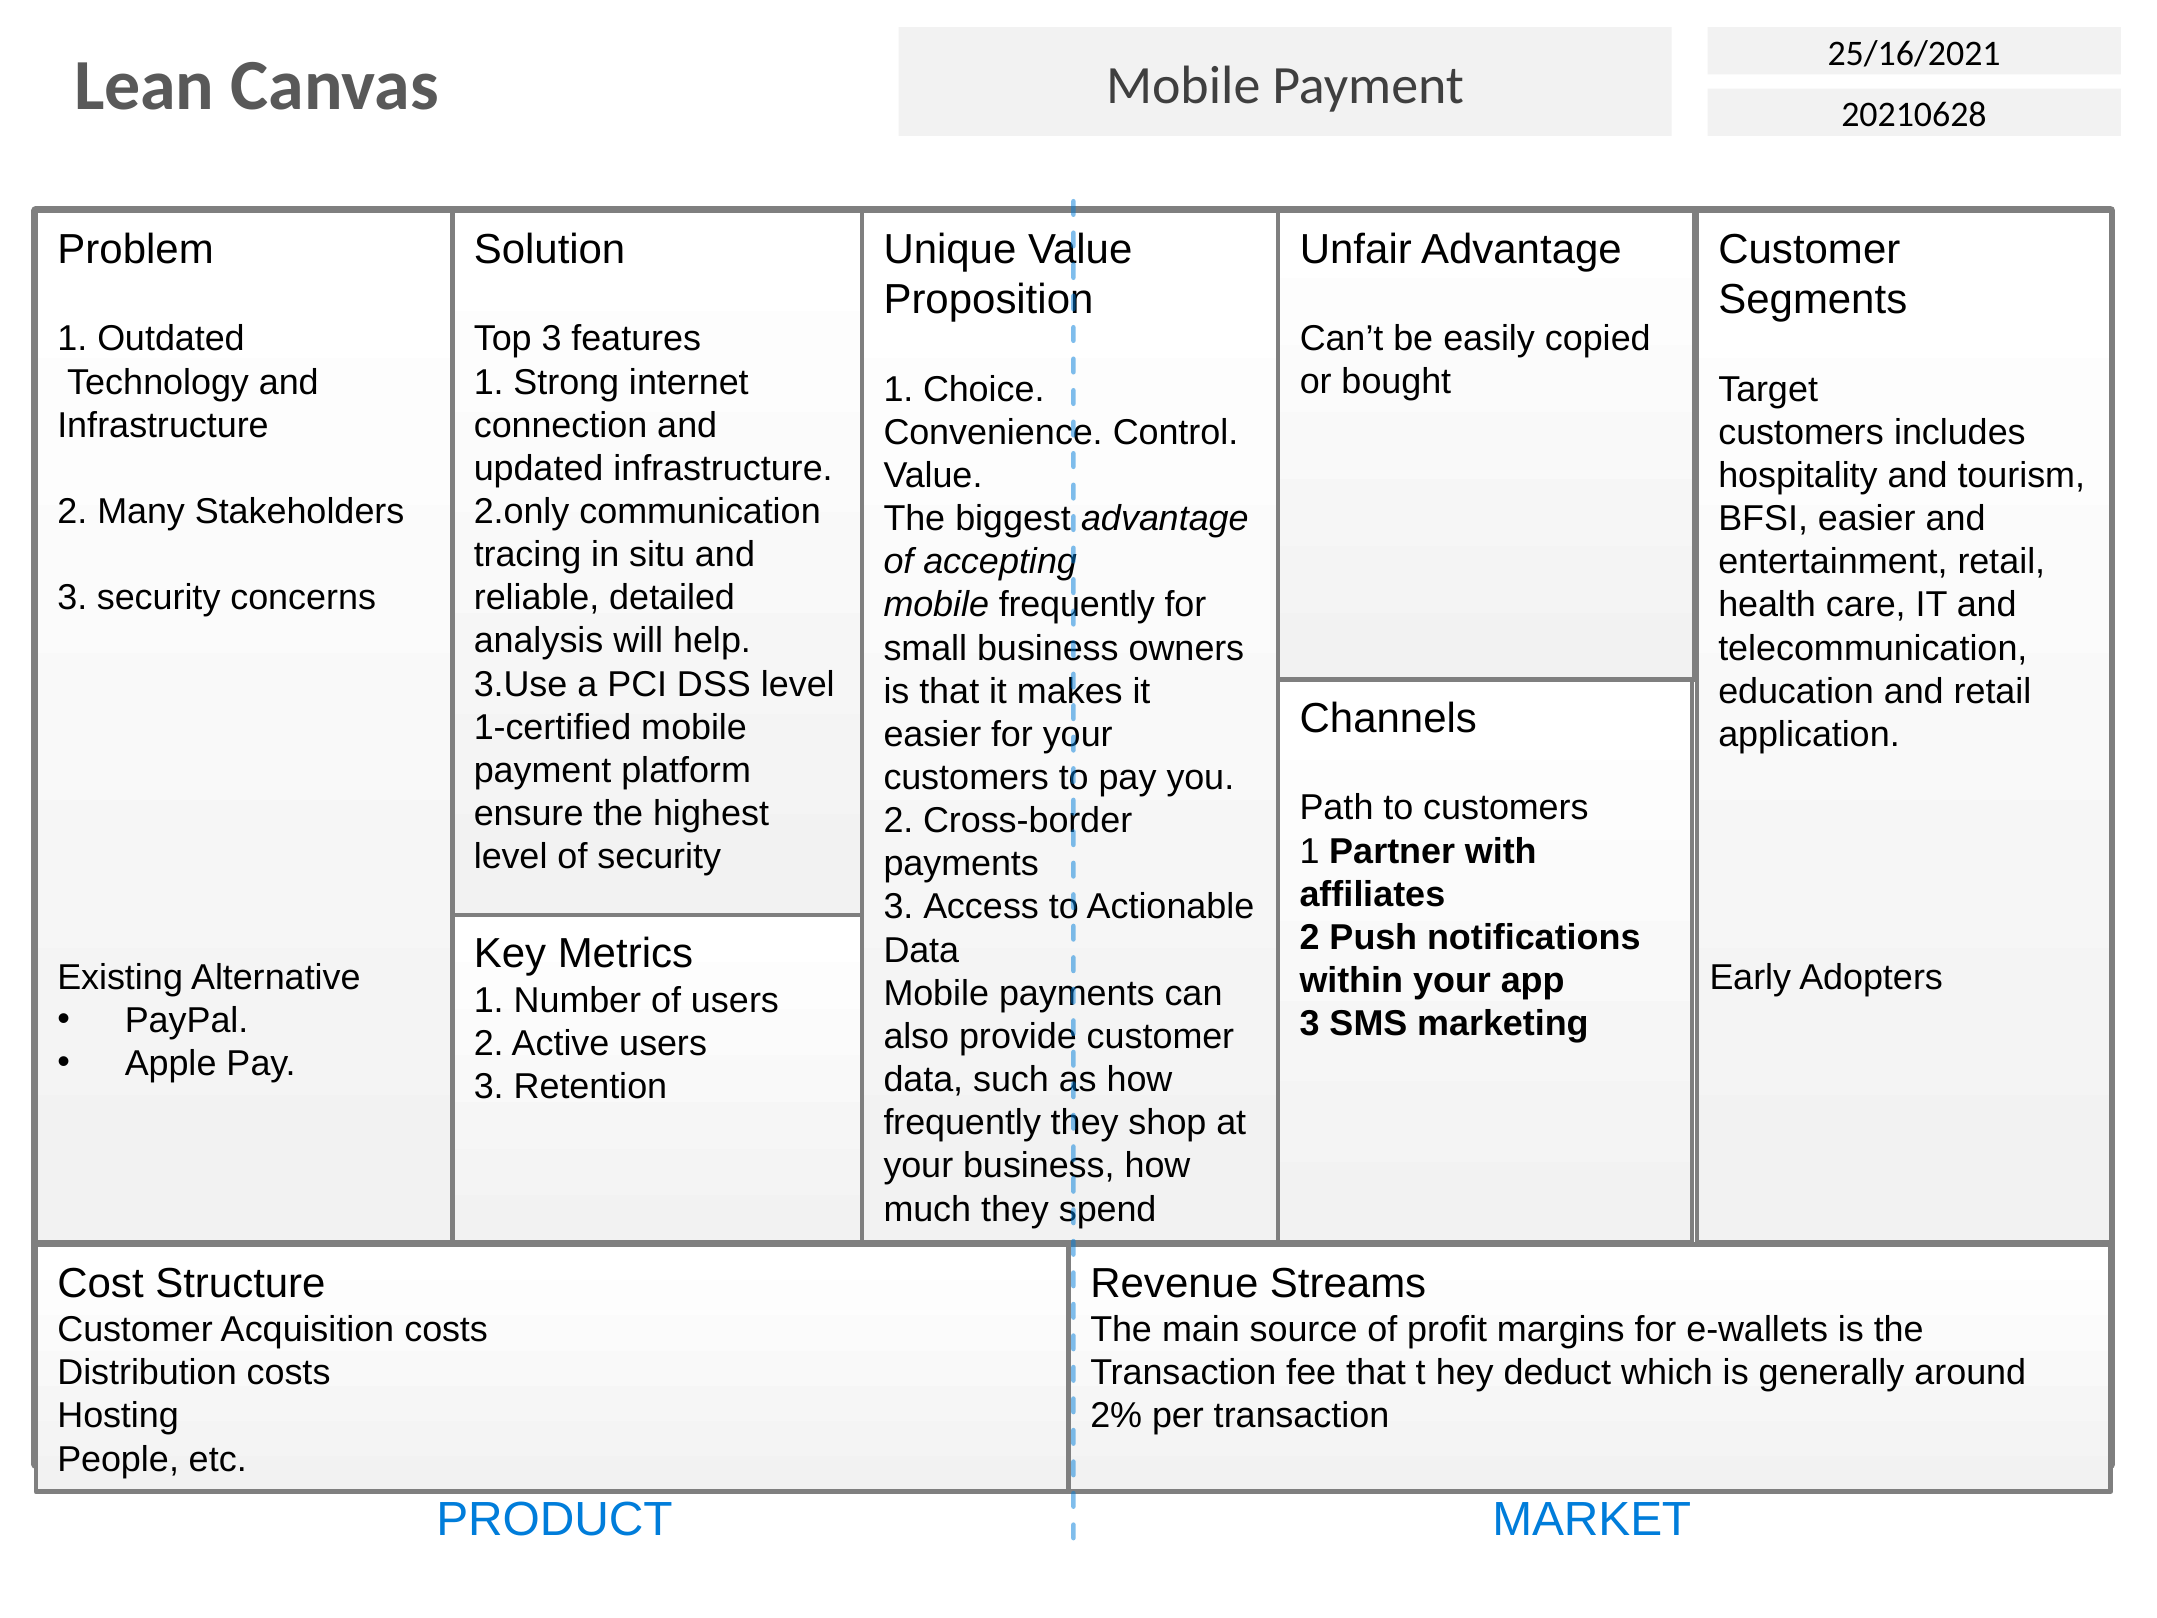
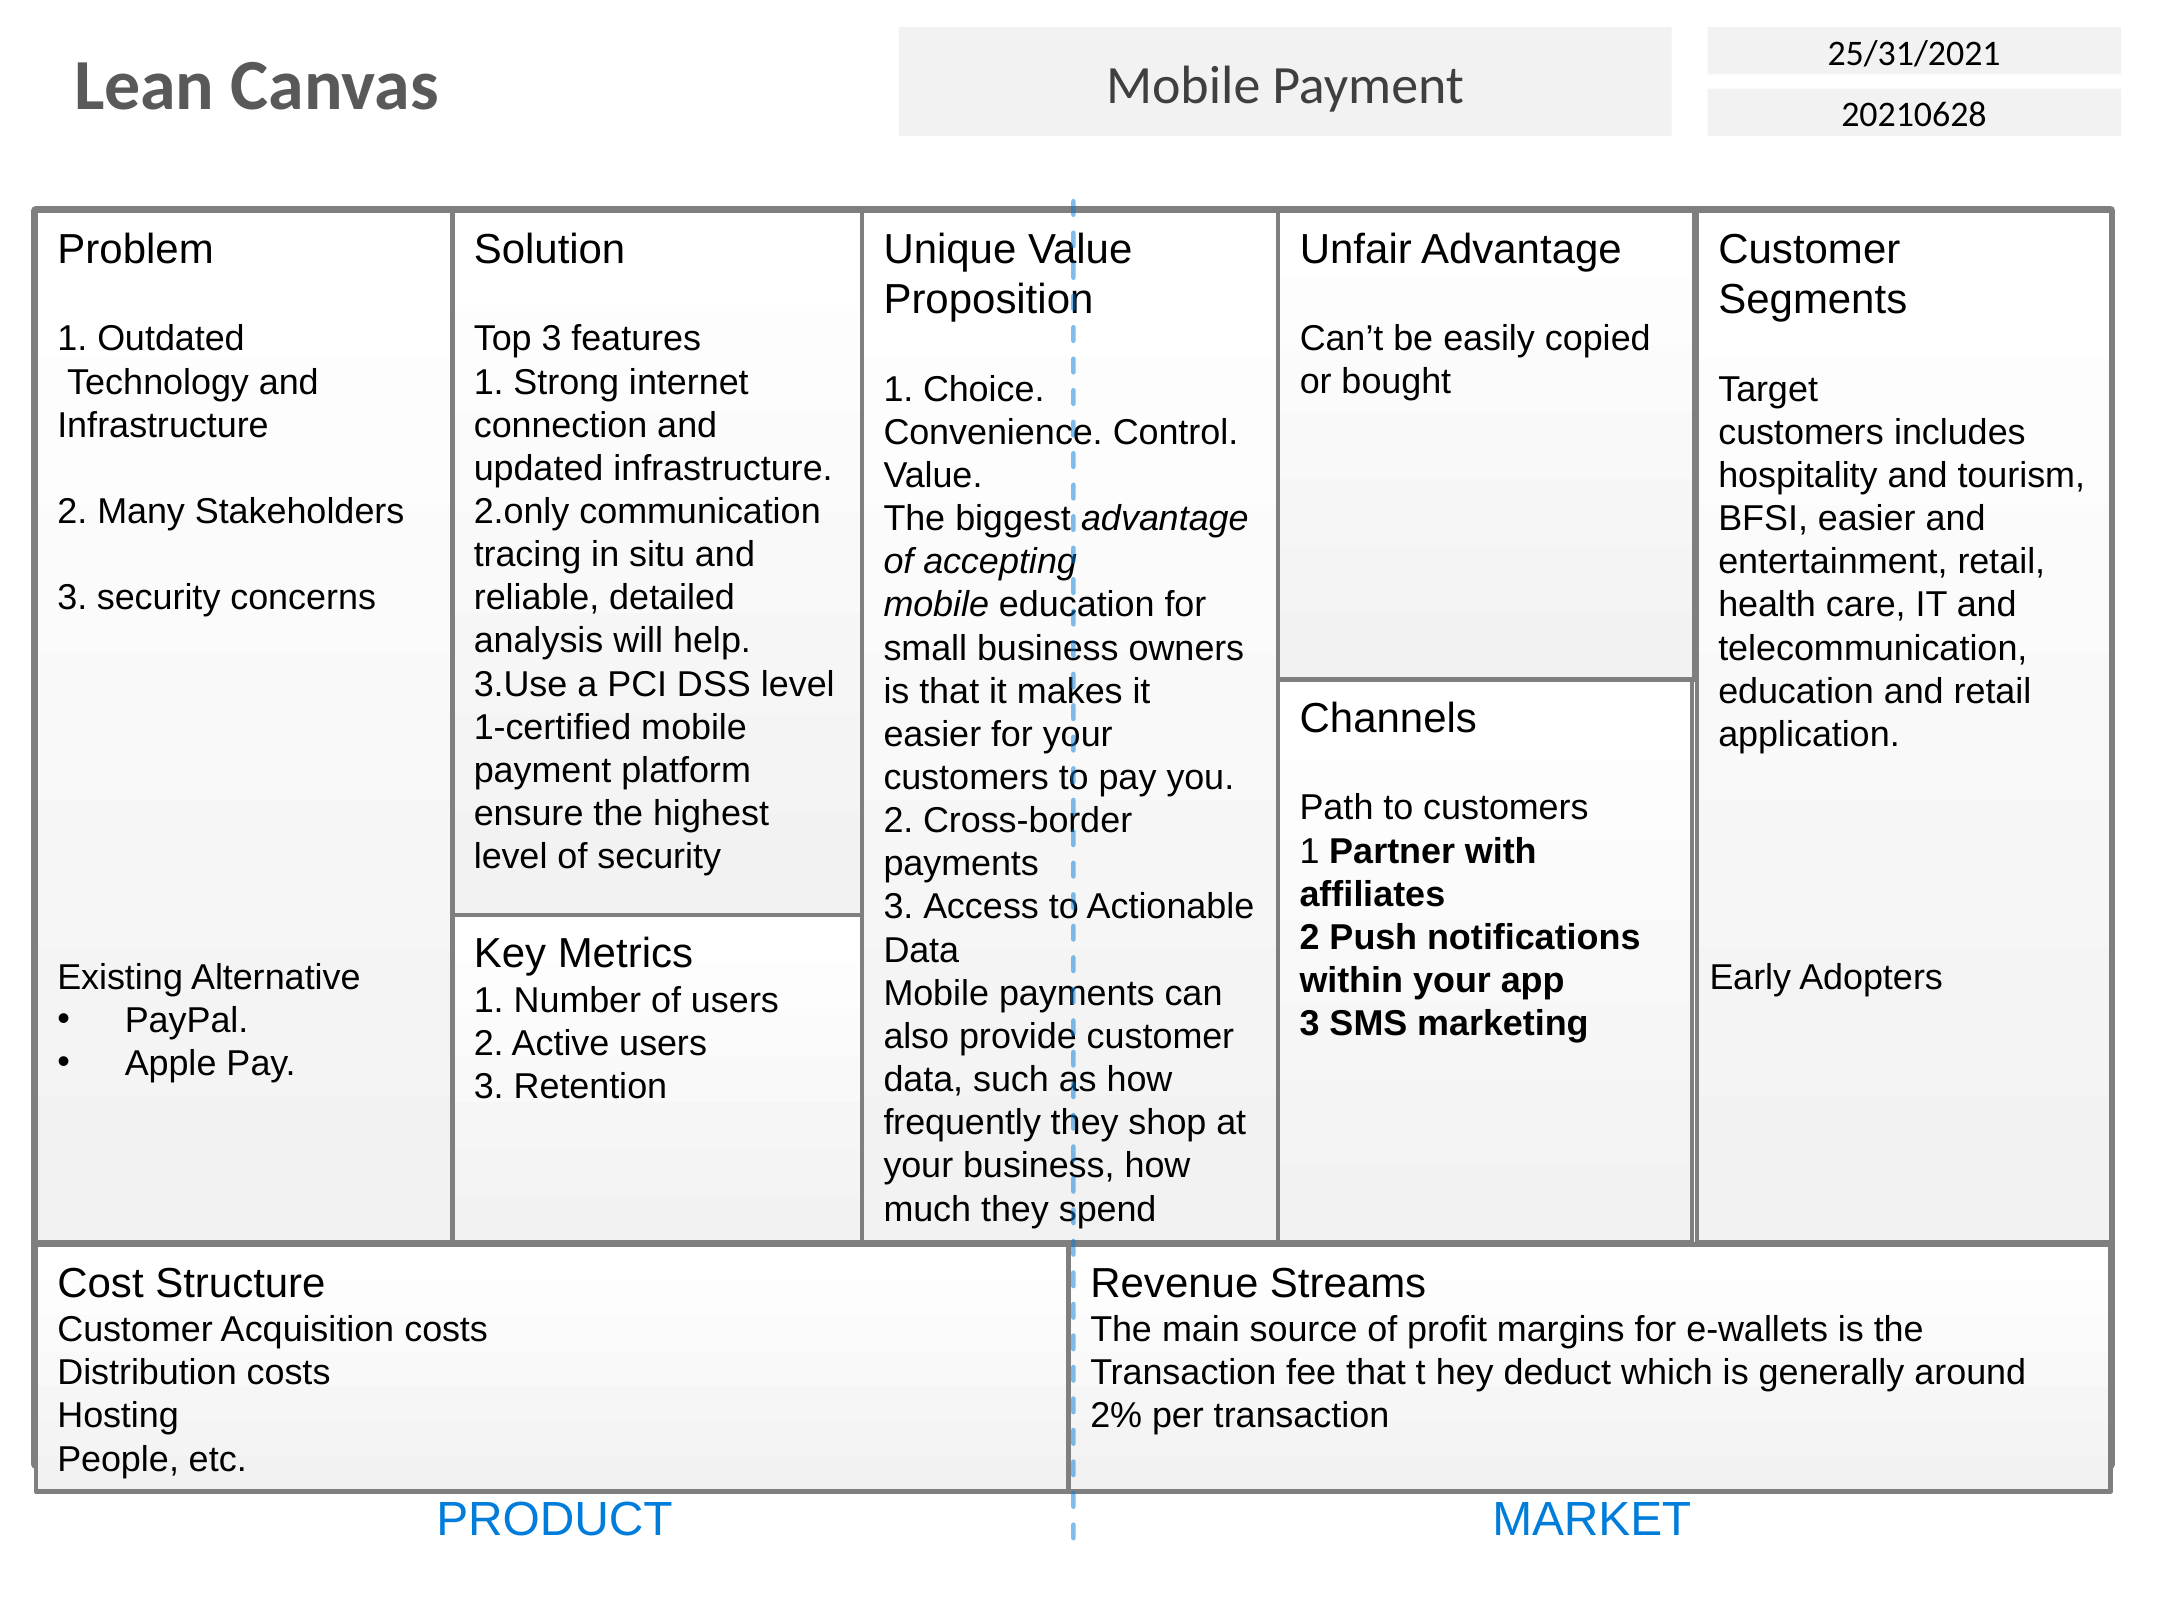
25/16/2021: 25/16/2021 -> 25/31/2021
mobile frequently: frequently -> education
